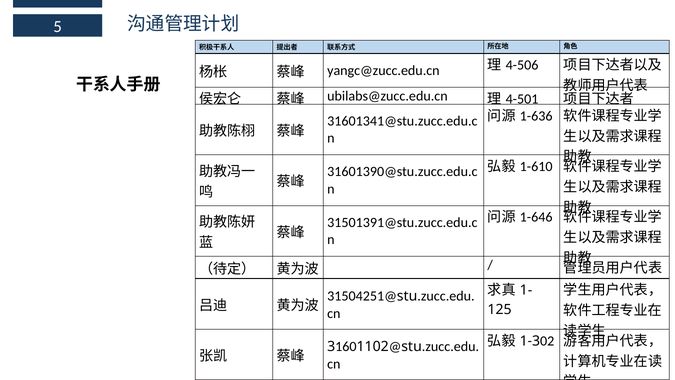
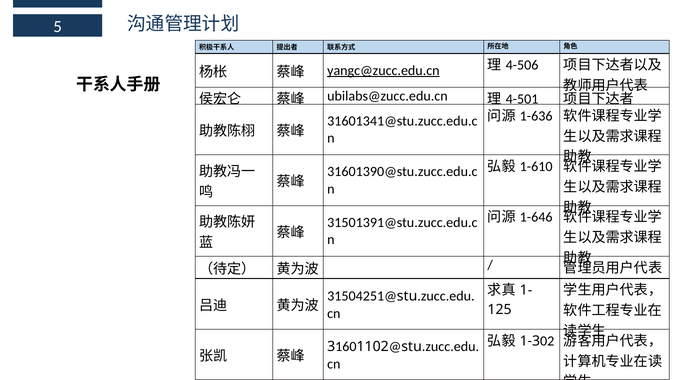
yangc@zucc.edu.cn underline: none -> present
